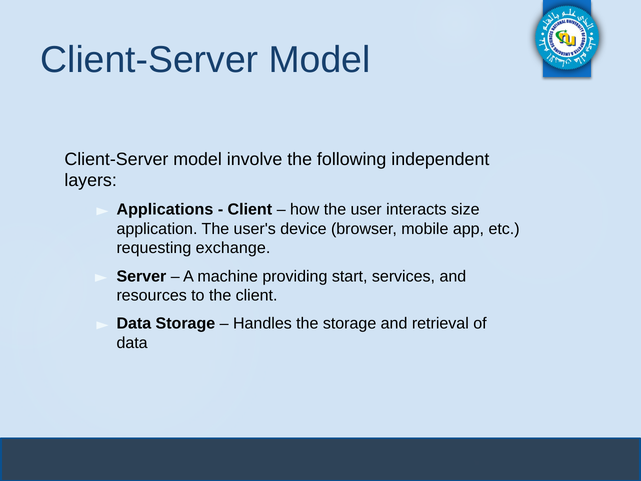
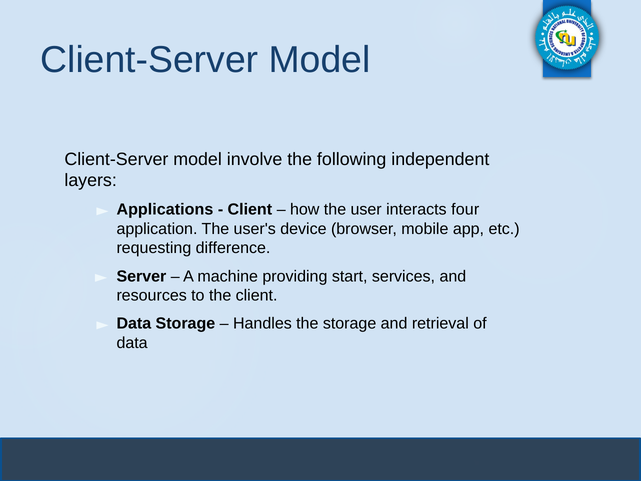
size: size -> four
exchange: exchange -> difference
